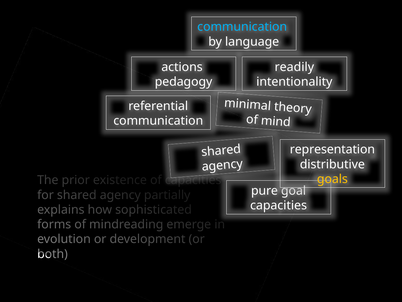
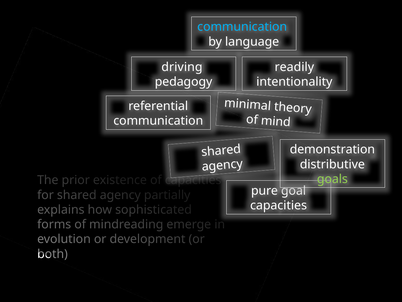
actions: actions -> driving
representation: representation -> demonstration
goals colour: yellow -> light green
